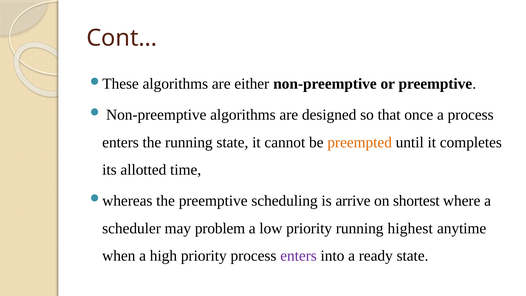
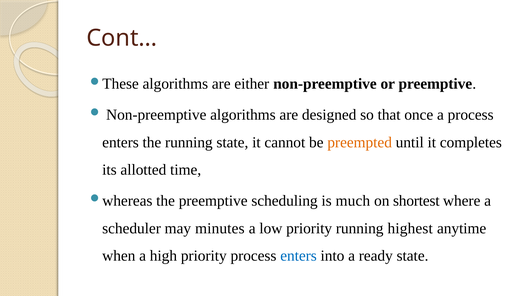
arrive: arrive -> much
problem: problem -> minutes
enters at (299, 256) colour: purple -> blue
